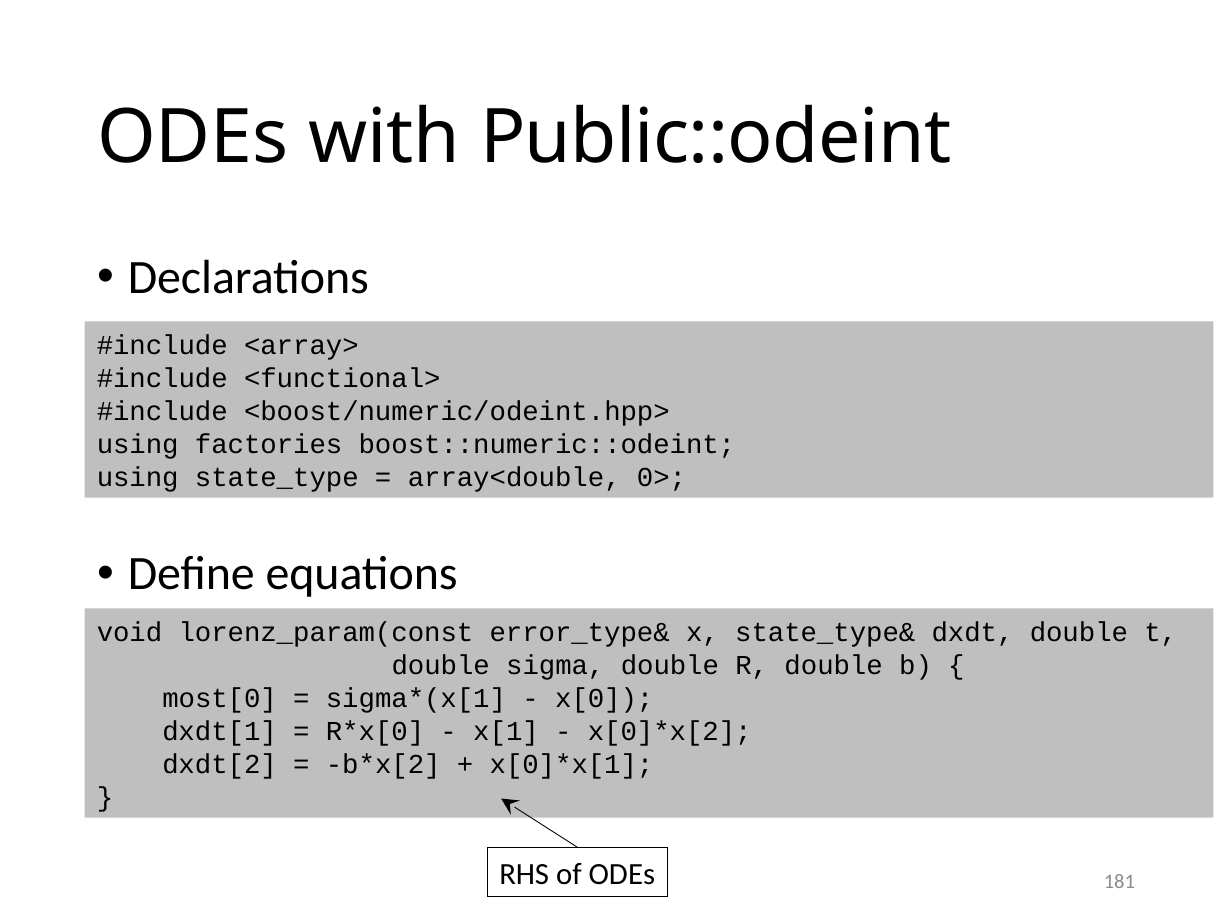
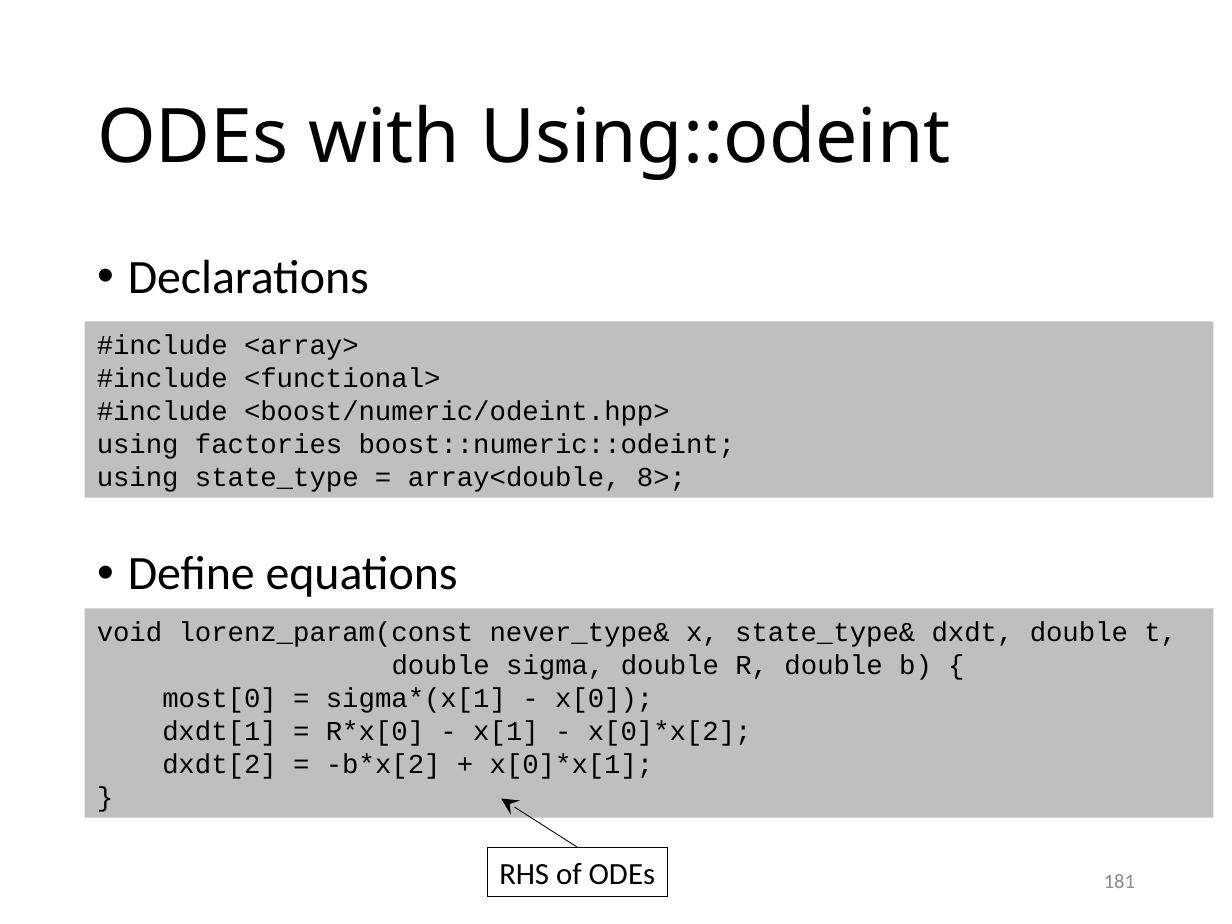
Public::odeint: Public::odeint -> Using::odeint
0>: 0> -> 8>
error_type&: error_type& -> never_type&
